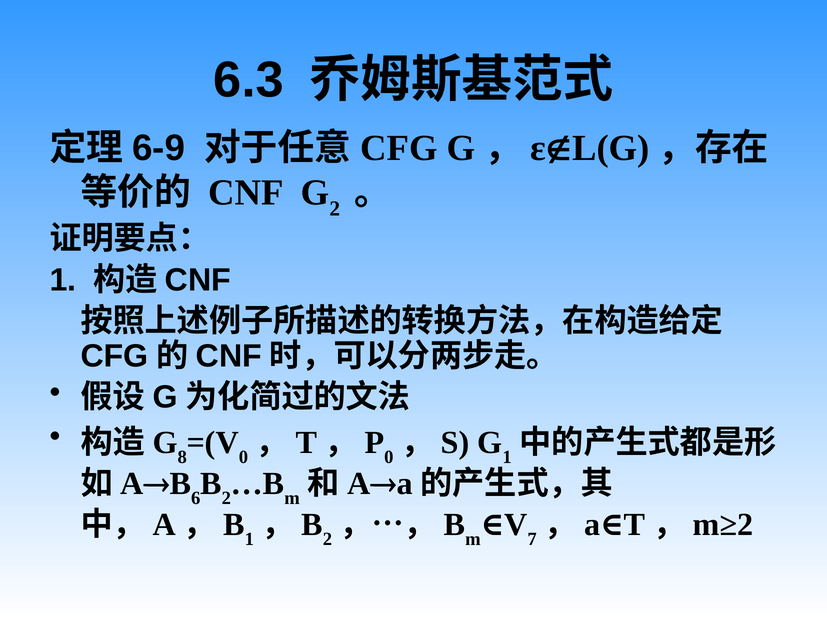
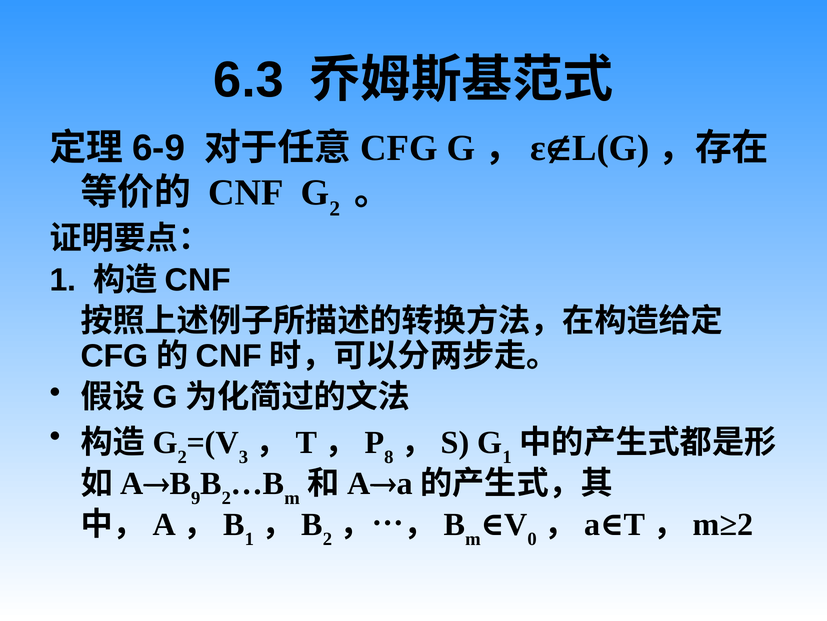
8 at (182, 456): 8 -> 2
0 at (244, 456): 0 -> 3
0 at (389, 456): 0 -> 8
6: 6 -> 9
7: 7 -> 0
